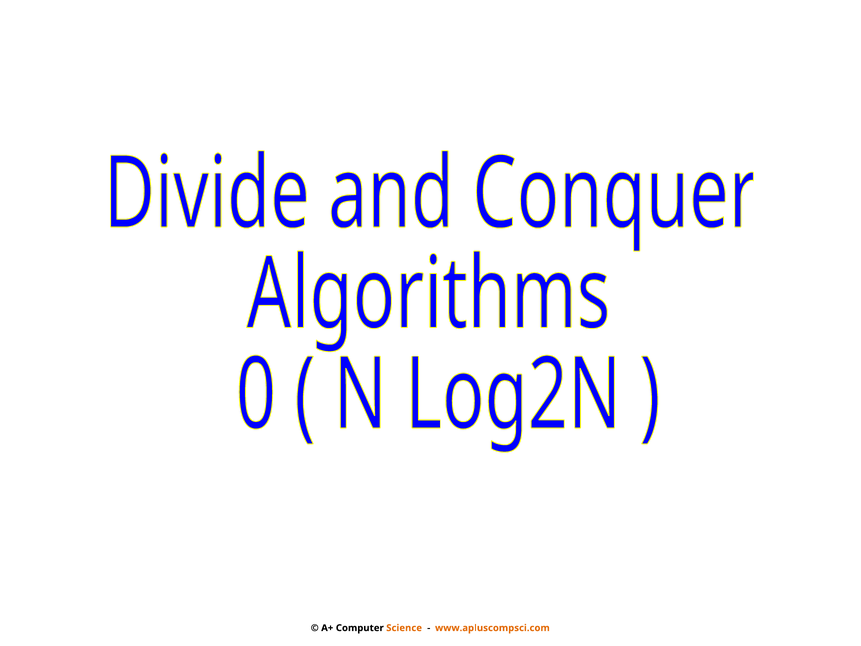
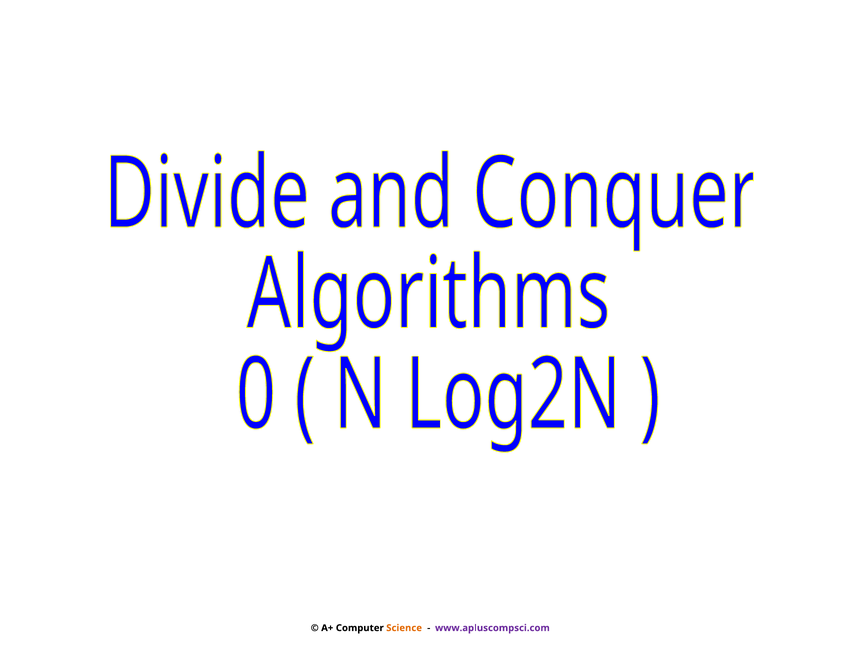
www.apluscompsci.com colour: orange -> purple
